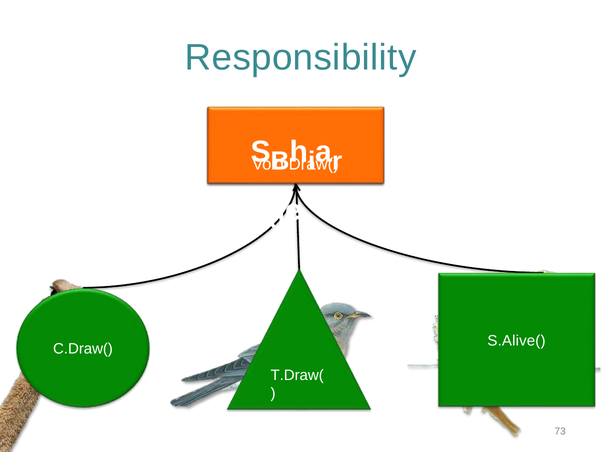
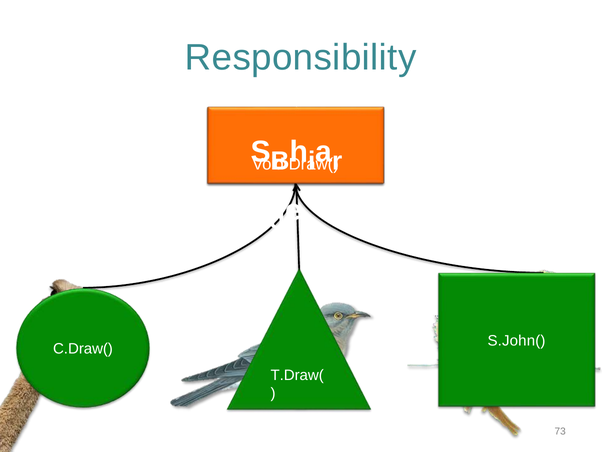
S.Alive(: S.Alive( -> S.John(
